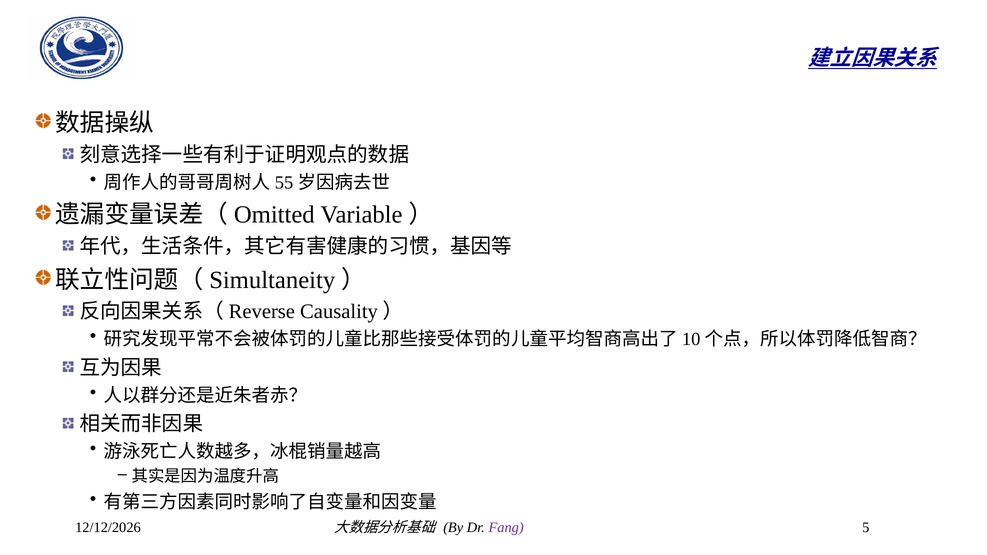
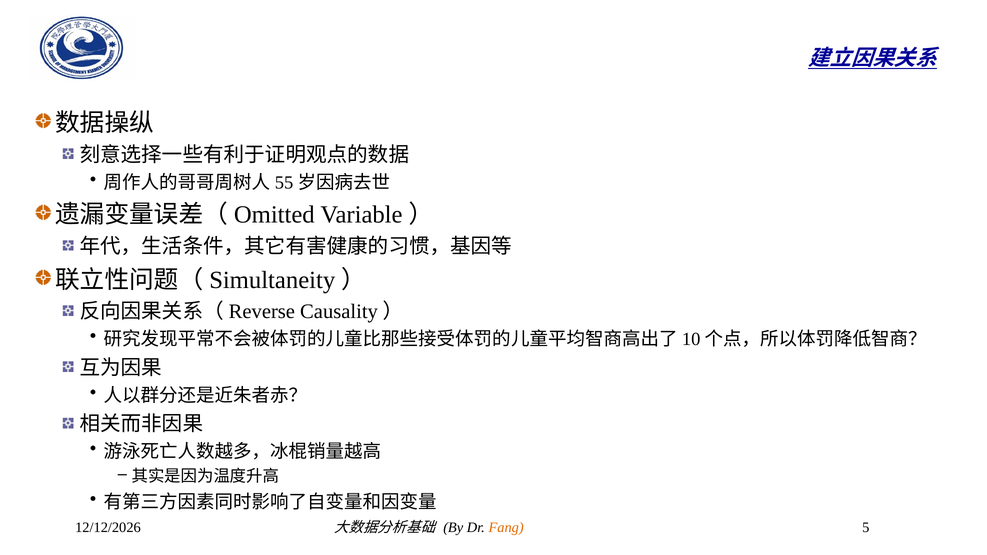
Fang colour: purple -> orange
